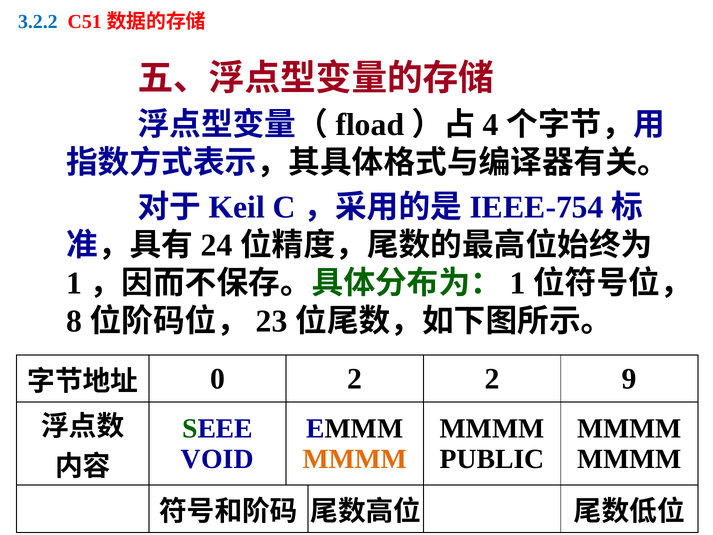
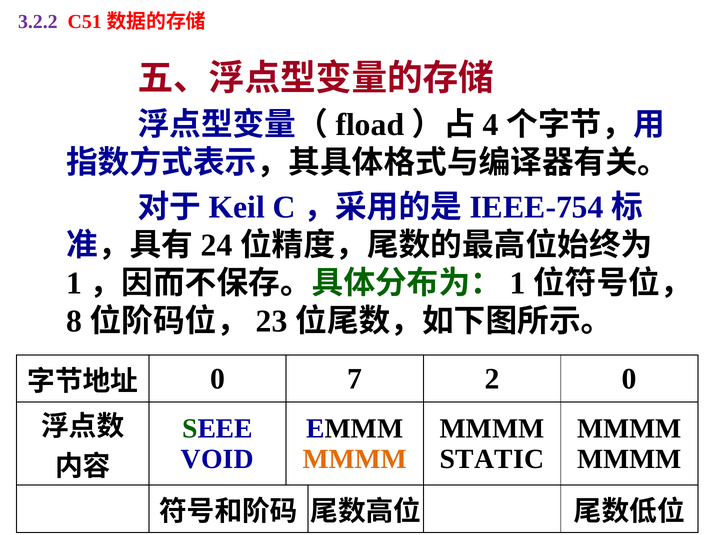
3.2.2 colour: blue -> purple
0 2: 2 -> 7
2 9: 9 -> 0
PUBLIC: PUBLIC -> STATIC
